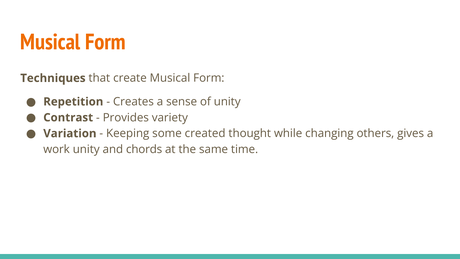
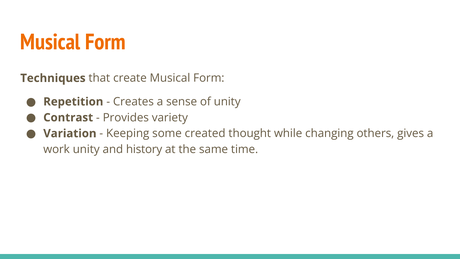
chords: chords -> history
